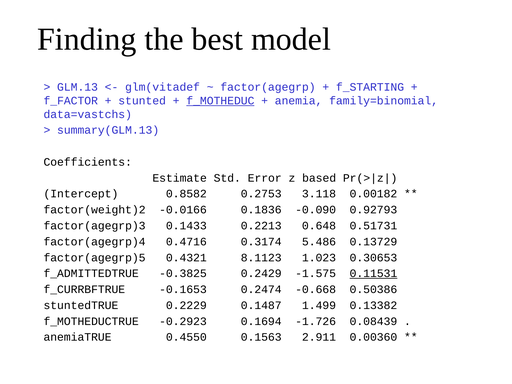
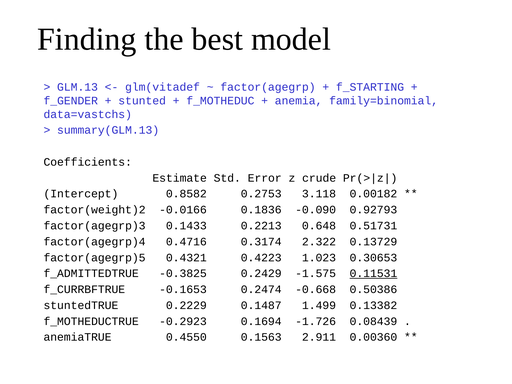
f_FACTOR: f_FACTOR -> f_GENDER
f_MOTHEDUC underline: present -> none
based: based -> crude
5.486: 5.486 -> 2.322
8.1123: 8.1123 -> 0.4223
